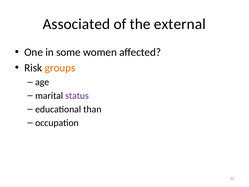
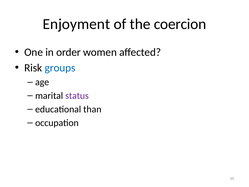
Associated: Associated -> Enjoyment
external: external -> coercion
some: some -> order
groups colour: orange -> blue
